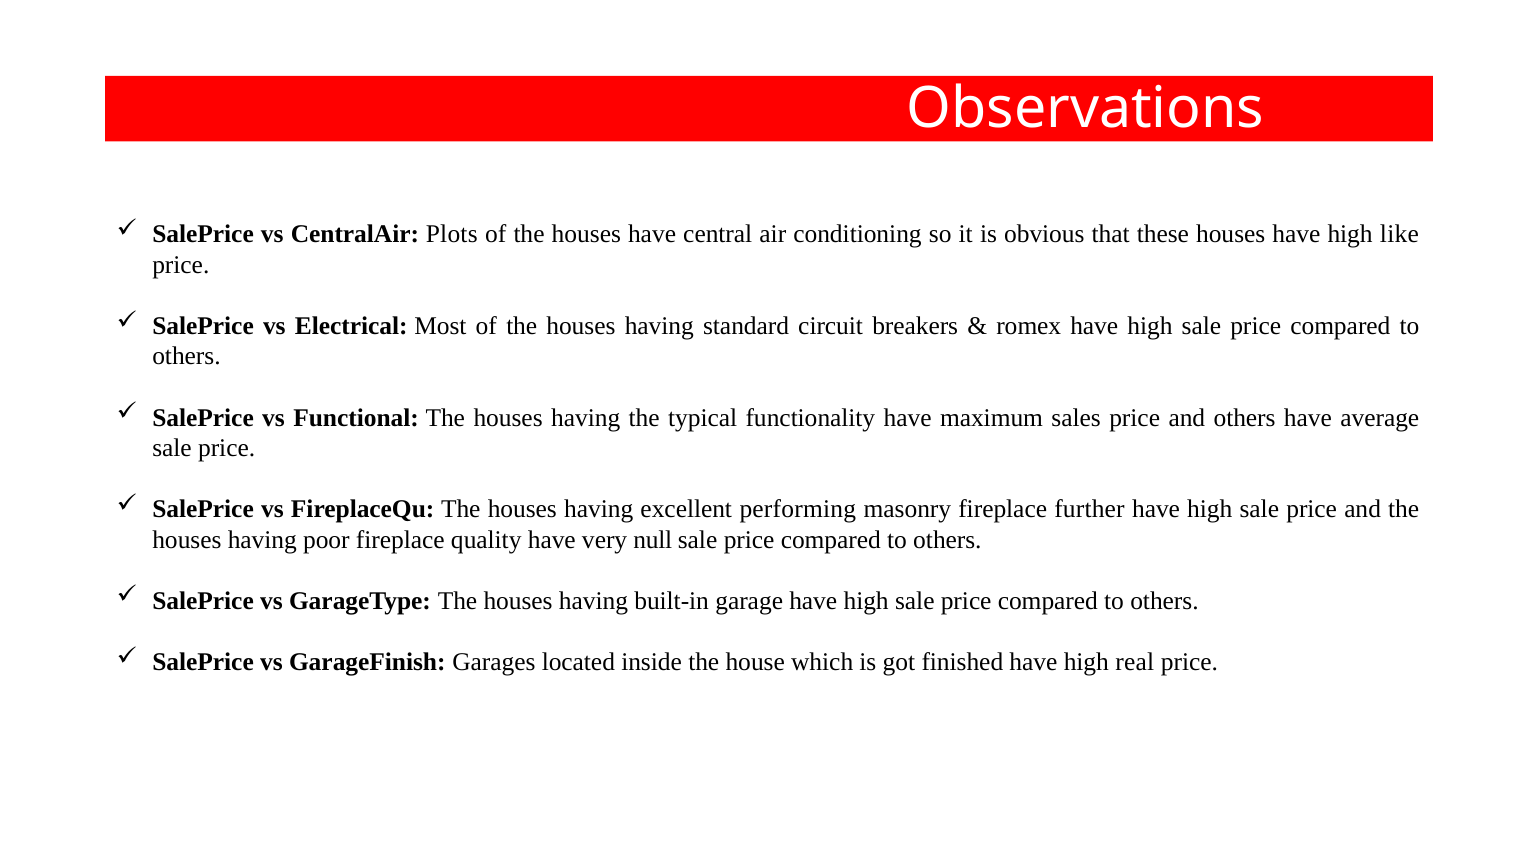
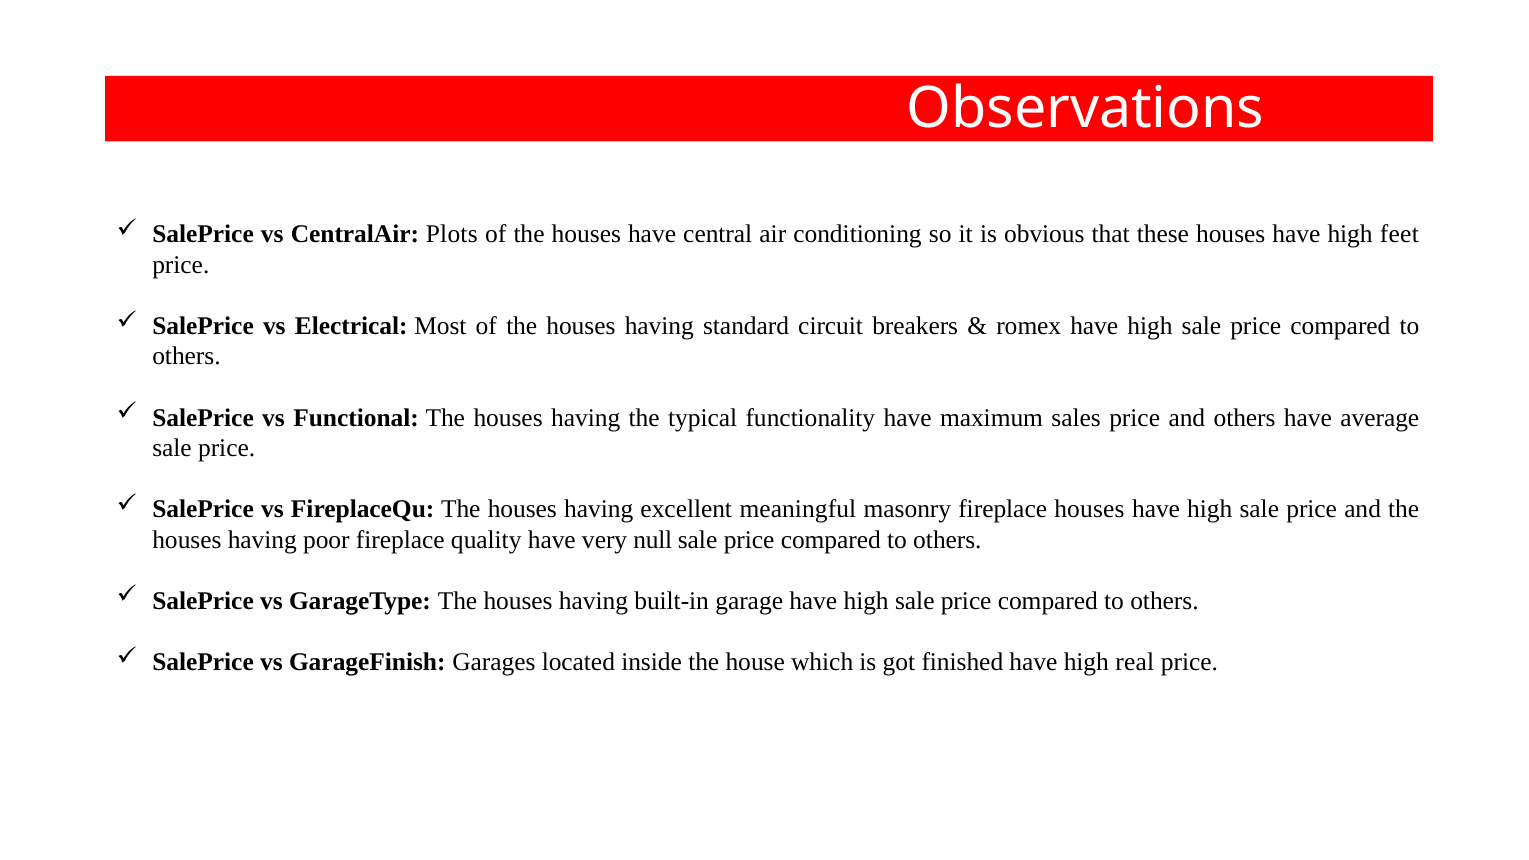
like: like -> feet
performing: performing -> meaningful
fireplace further: further -> houses
